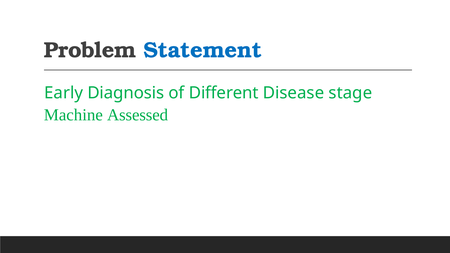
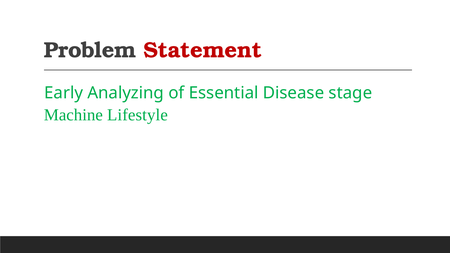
Statement colour: blue -> red
Diagnosis: Diagnosis -> Analyzing
Different: Different -> Essential
Assessed: Assessed -> Lifestyle
